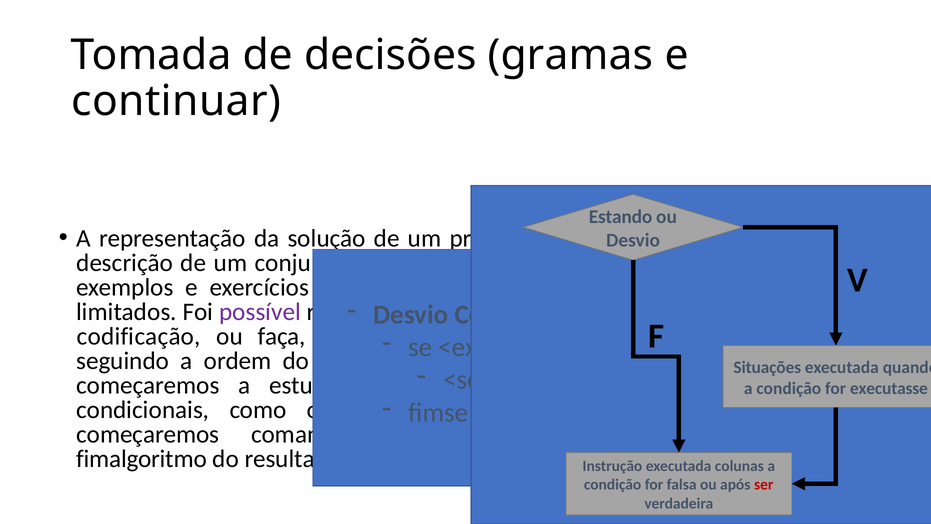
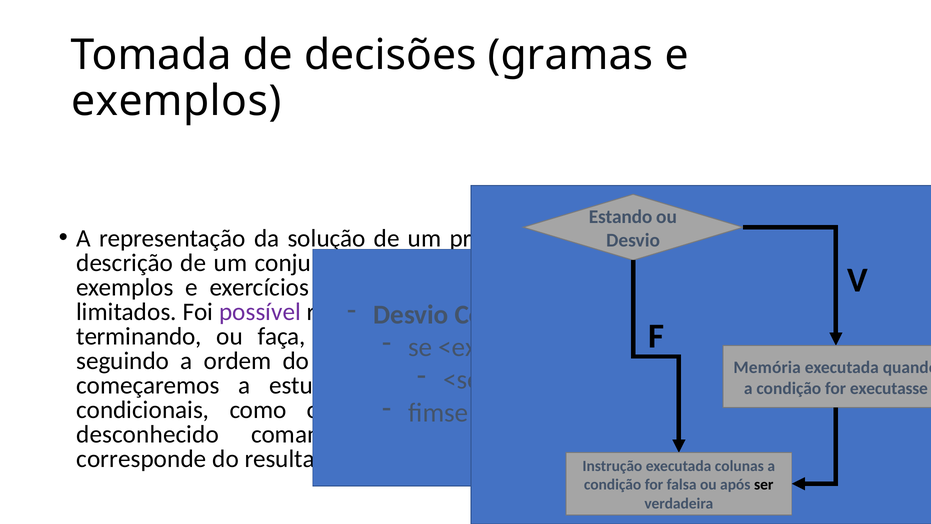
continuar at (176, 101): continuar -> exemplos
codificação: codificação -> terminando
Situações: Situações -> Memória
começaremos at (148, 434): começaremos -> desconhecido
fimalgoritmo: fimalgoritmo -> corresponde
ser colour: red -> black
